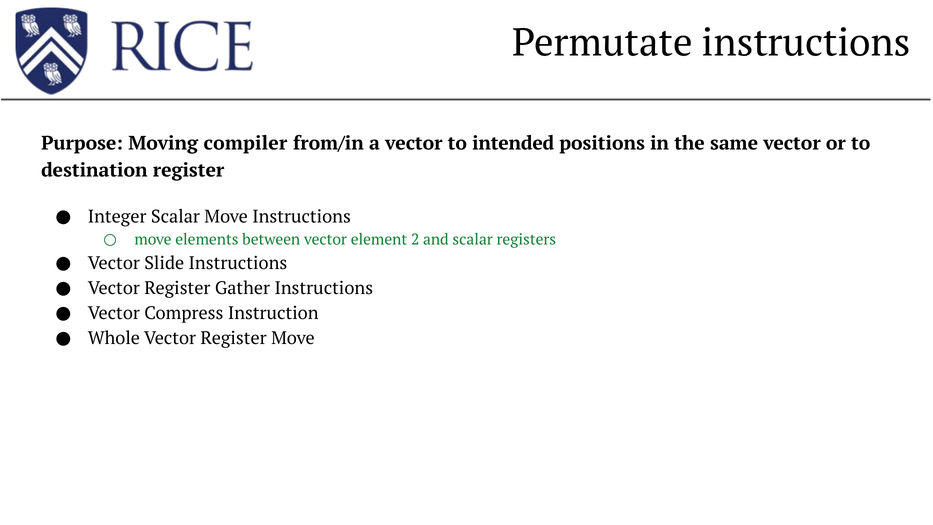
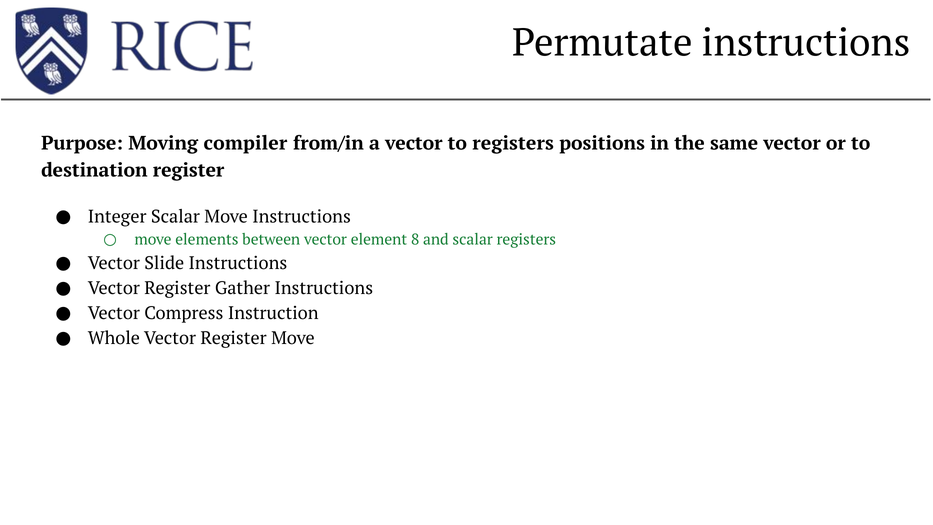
to intended: intended -> registers
2: 2 -> 8
